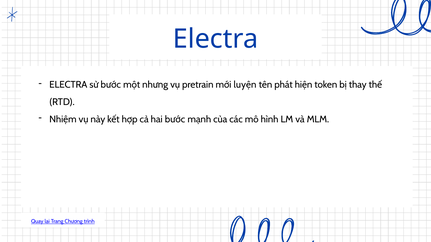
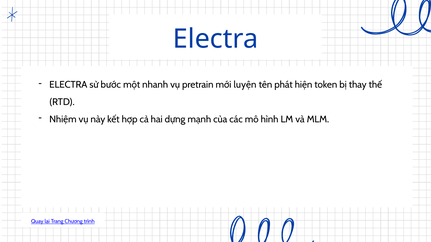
nhưng: nhưng -> nhanh
hai bước: bước -> dựng
